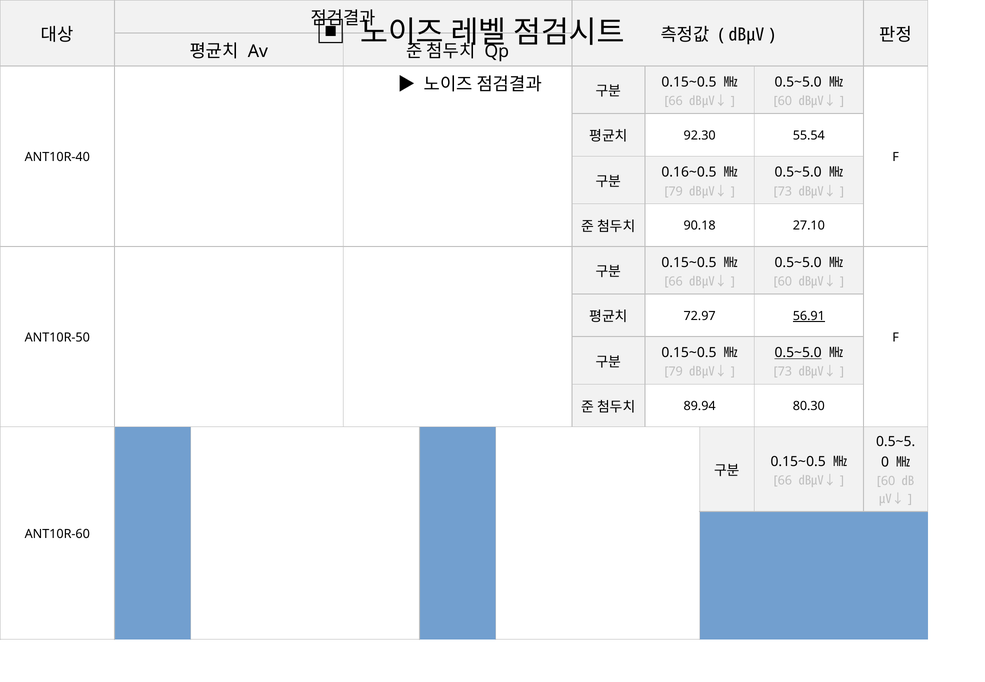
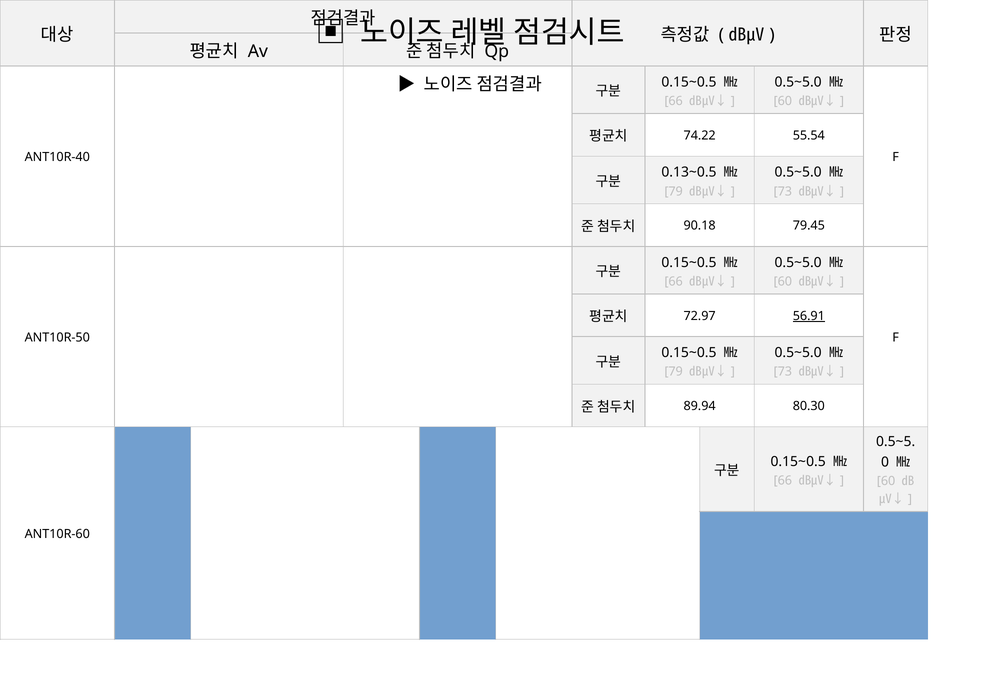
92.30: 92.30 -> 74.22
0.16~0.5: 0.16~0.5 -> 0.13~0.5
27.10: 27.10 -> 79.45
0.5~5.0 at (798, 353) underline: present -> none
